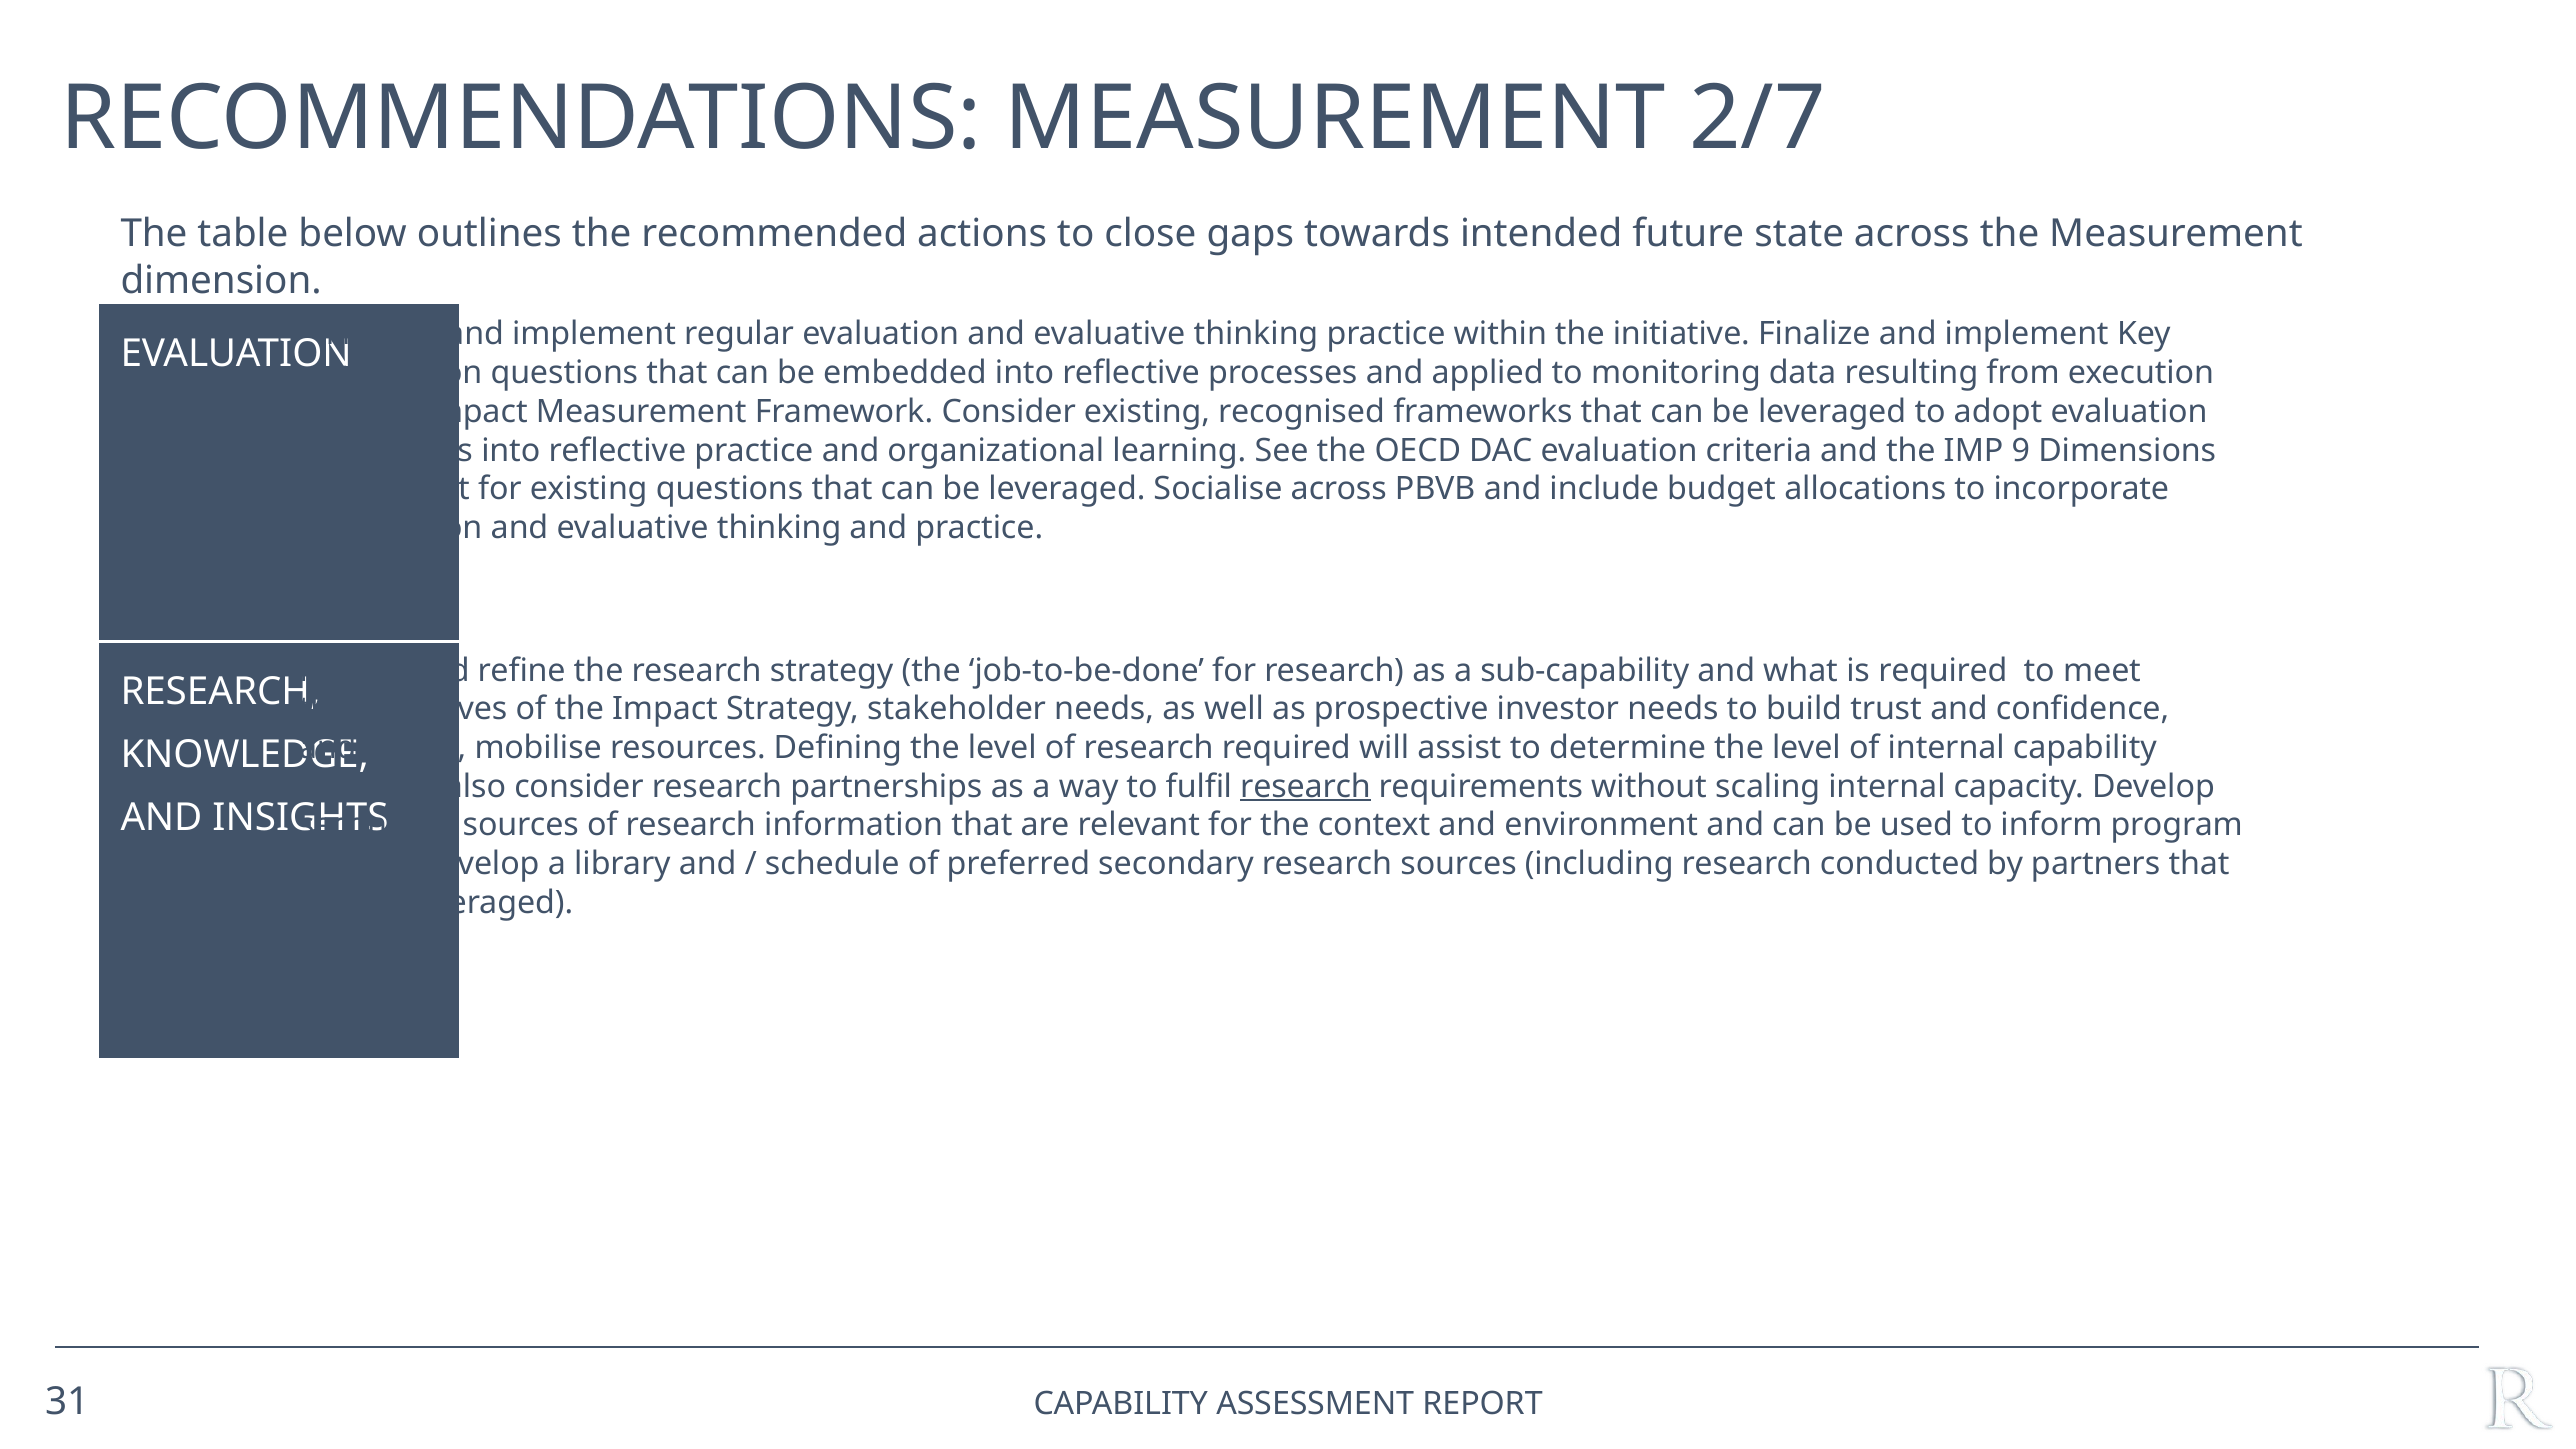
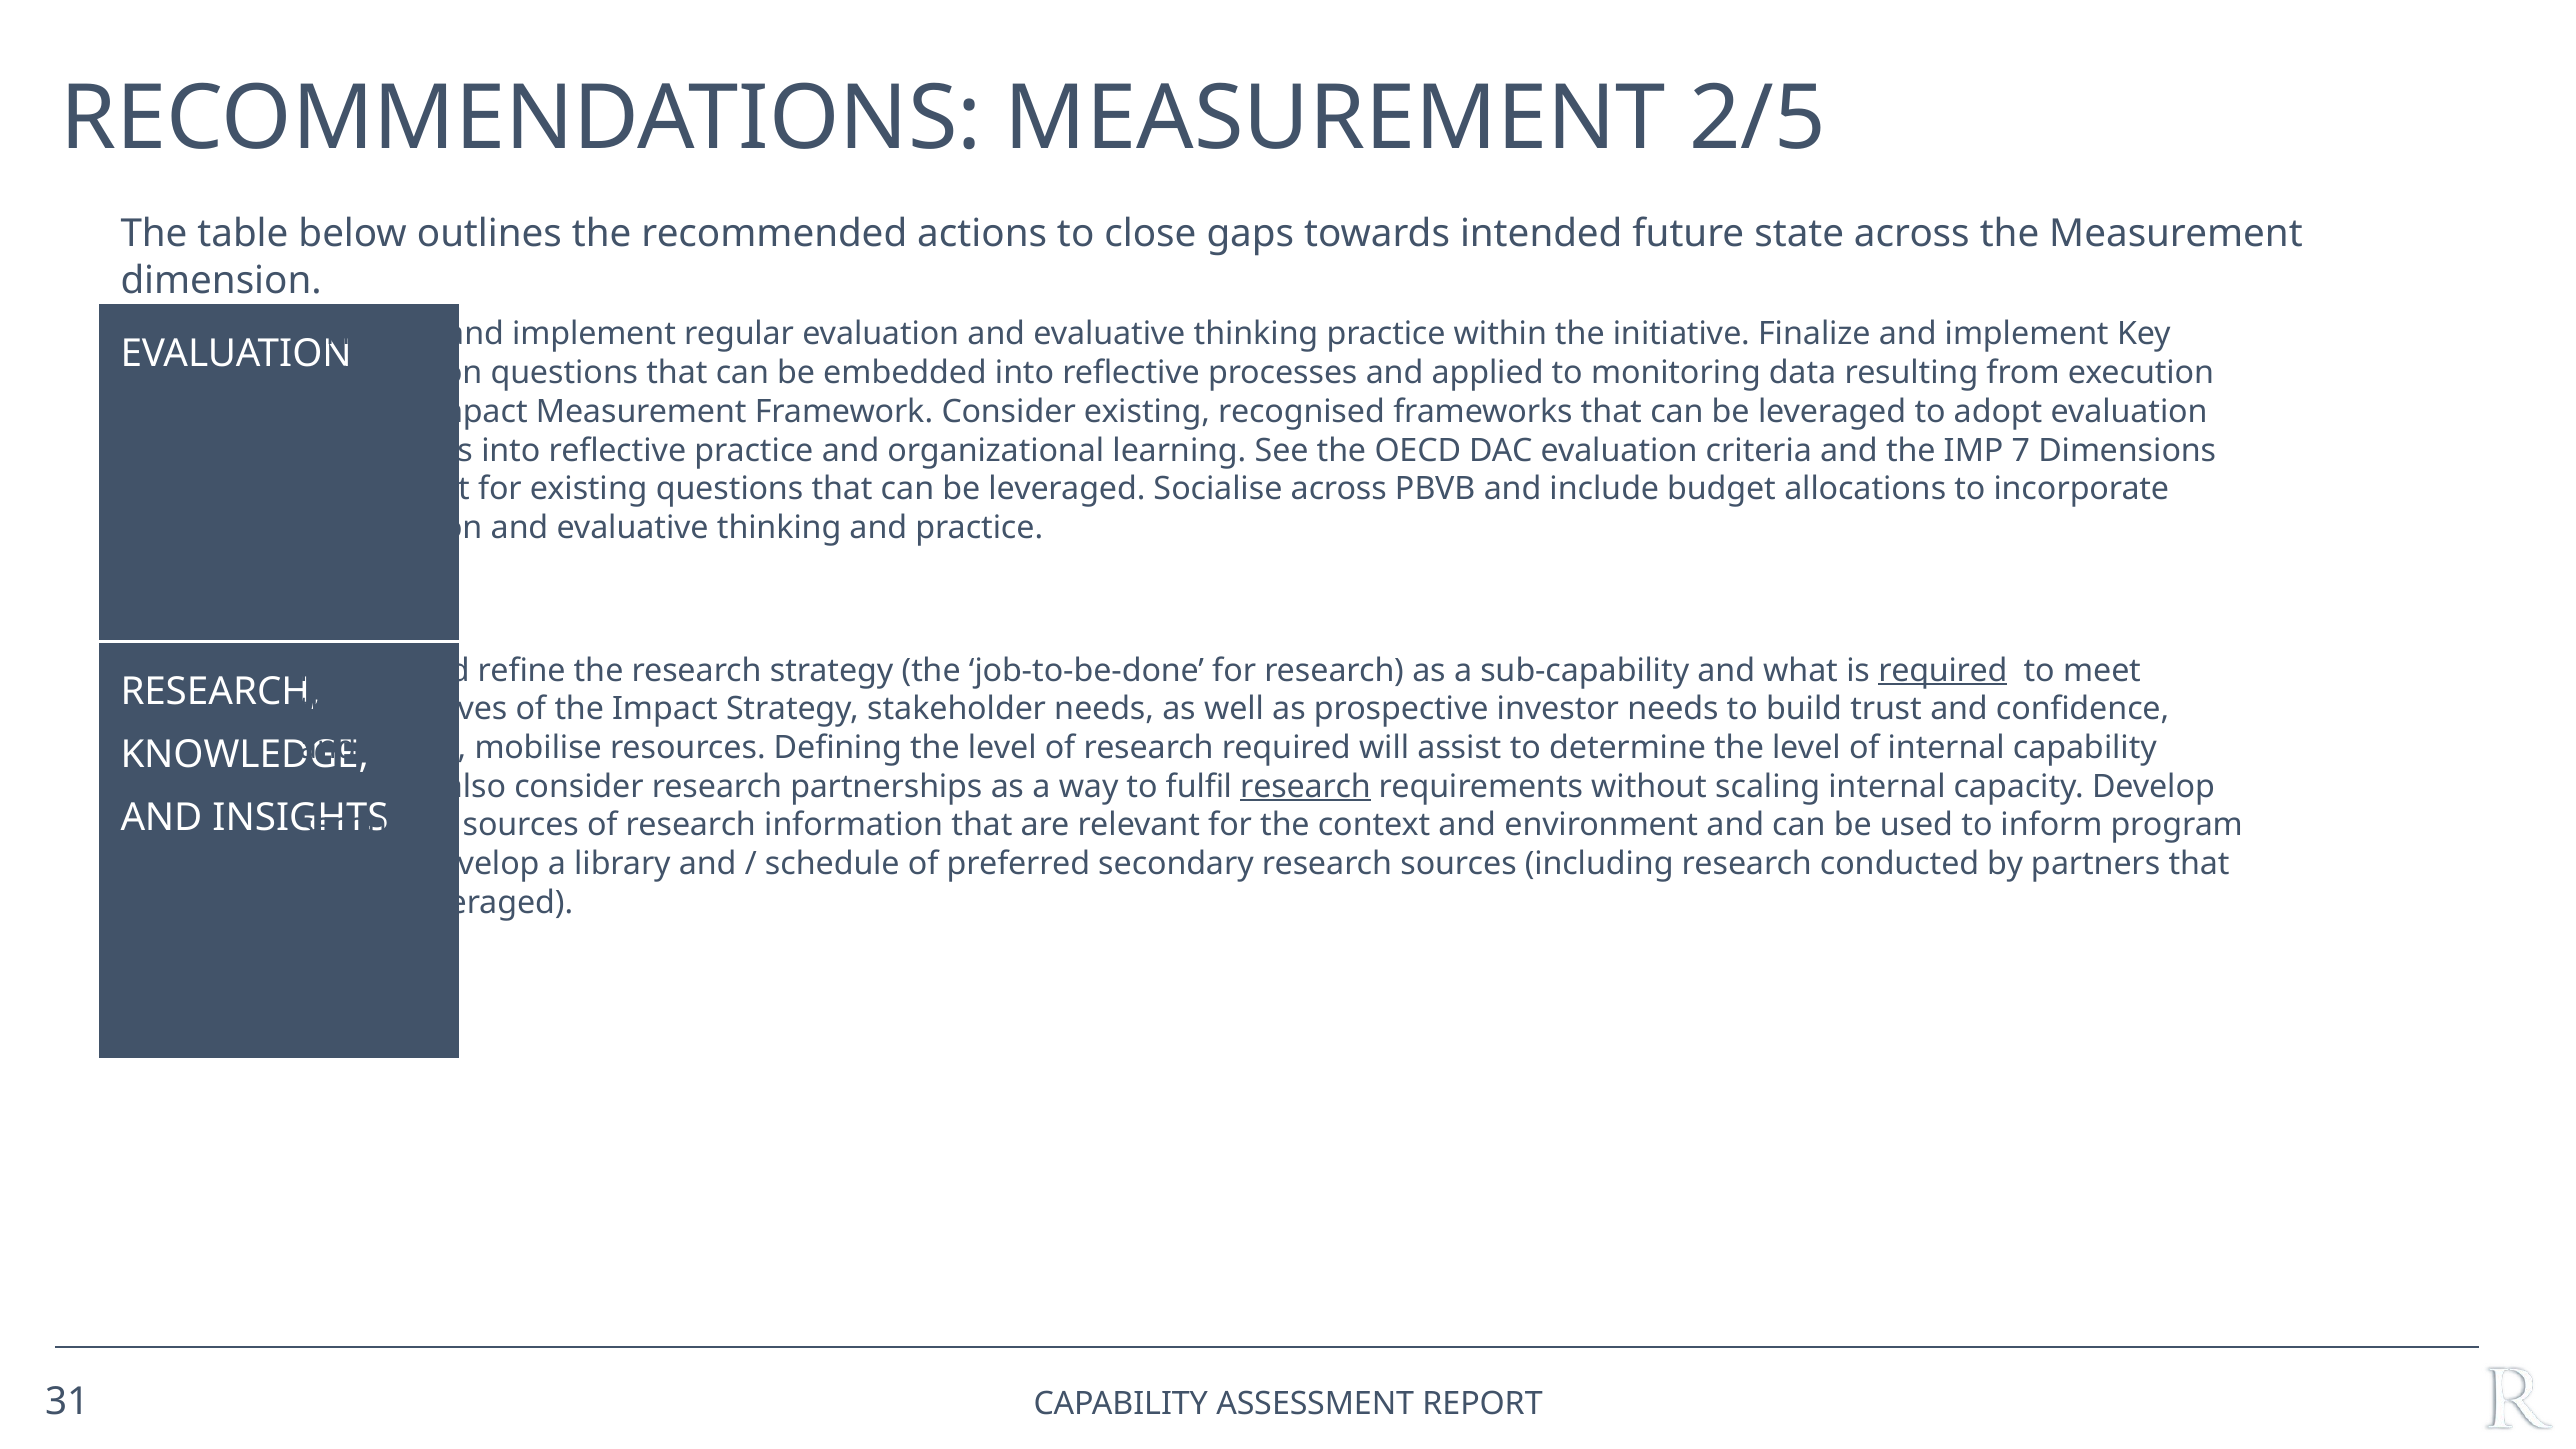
2/7: 2/7 -> 2/5
9: 9 -> 7
required at (1943, 670) underline: none -> present
